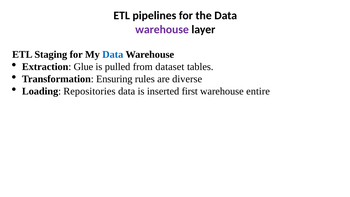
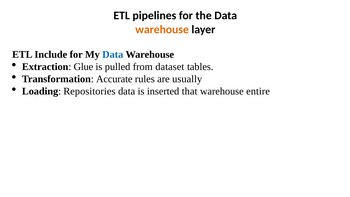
warehouse at (162, 30) colour: purple -> orange
Staging: Staging -> Include
Ensuring: Ensuring -> Accurate
diverse: diverse -> usually
first: first -> that
